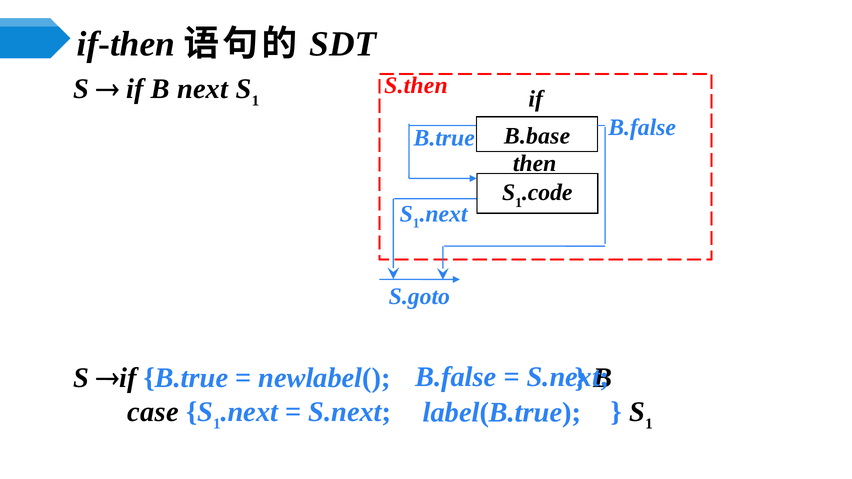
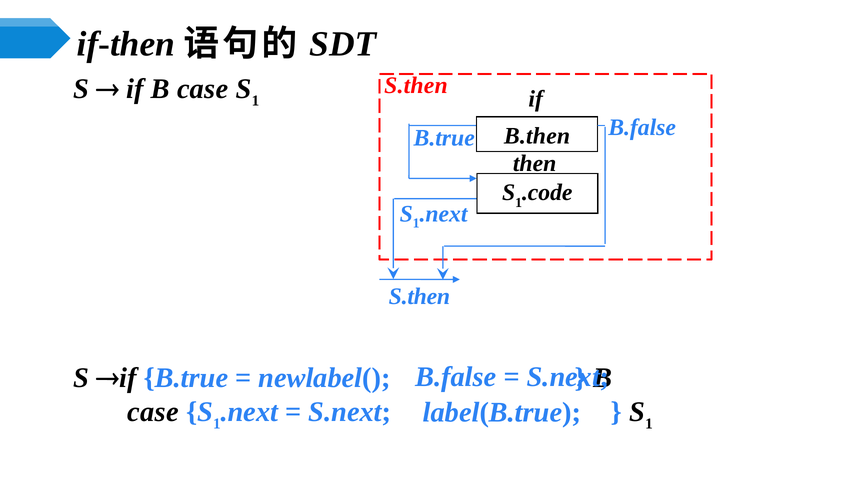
if B next: next -> case
B.base: B.base -> B.then
S.goto at (419, 297): S.goto -> S.then
